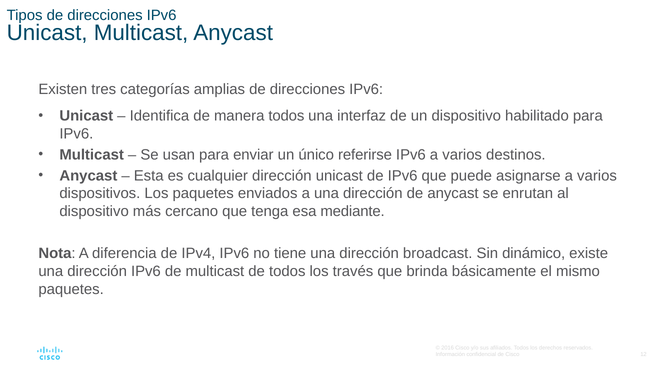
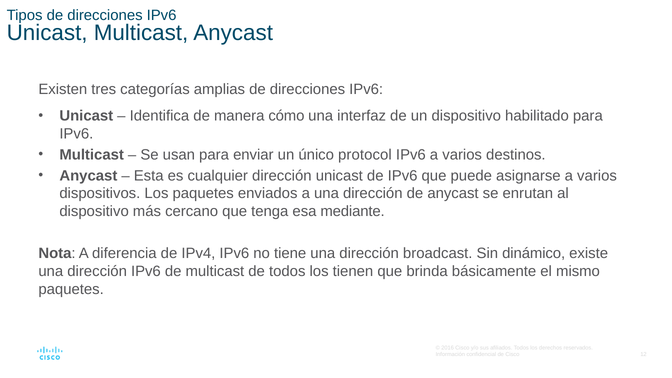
manera todos: todos -> cómo
referirse: referirse -> protocol
través: través -> tienen
